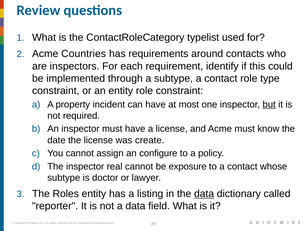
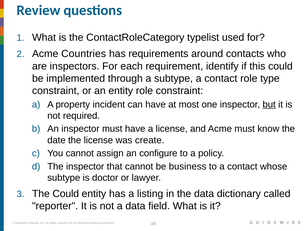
real: real -> that
exposure: exposure -> business
The Roles: Roles -> Could
data at (204, 194) underline: present -> none
